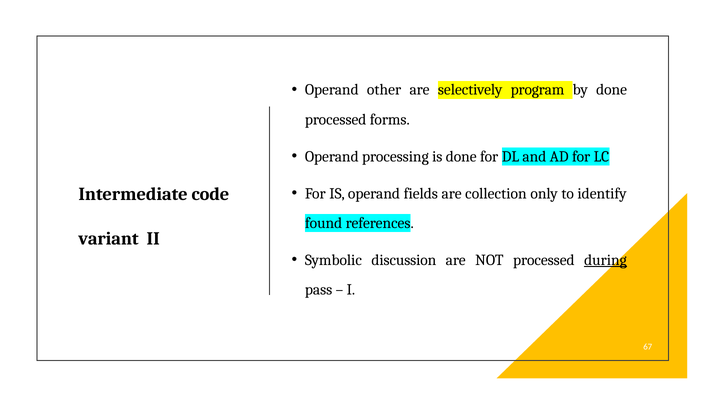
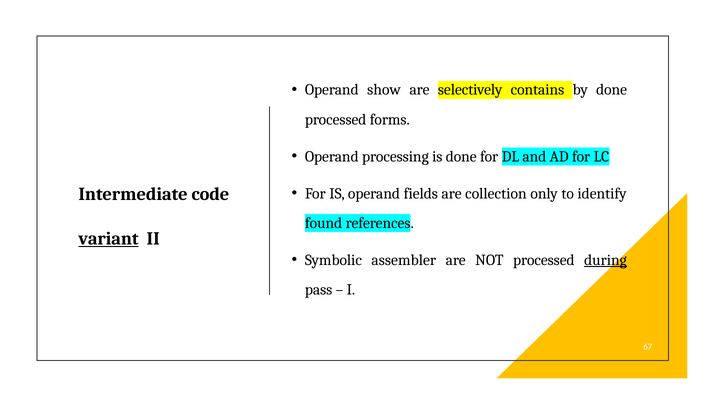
other: other -> show
program: program -> contains
variant underline: none -> present
discussion: discussion -> assembler
